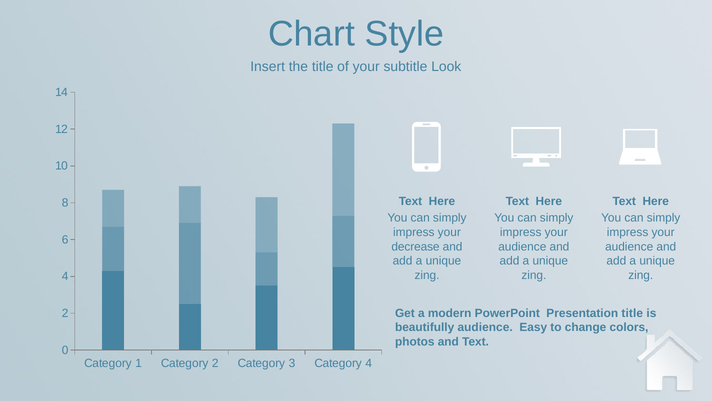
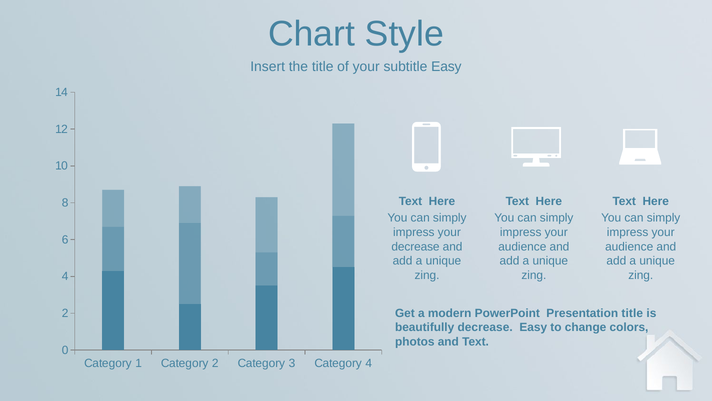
subtitle Look: Look -> Easy
beautifully audience: audience -> decrease
